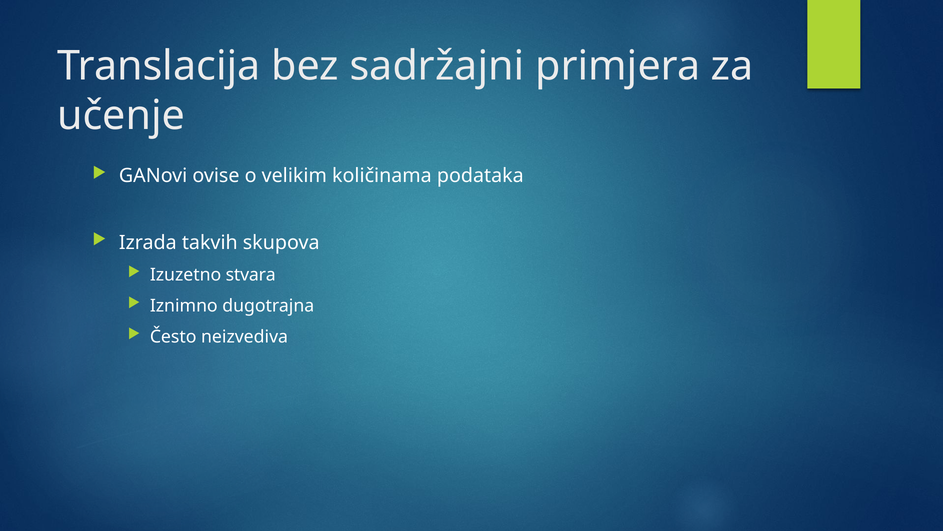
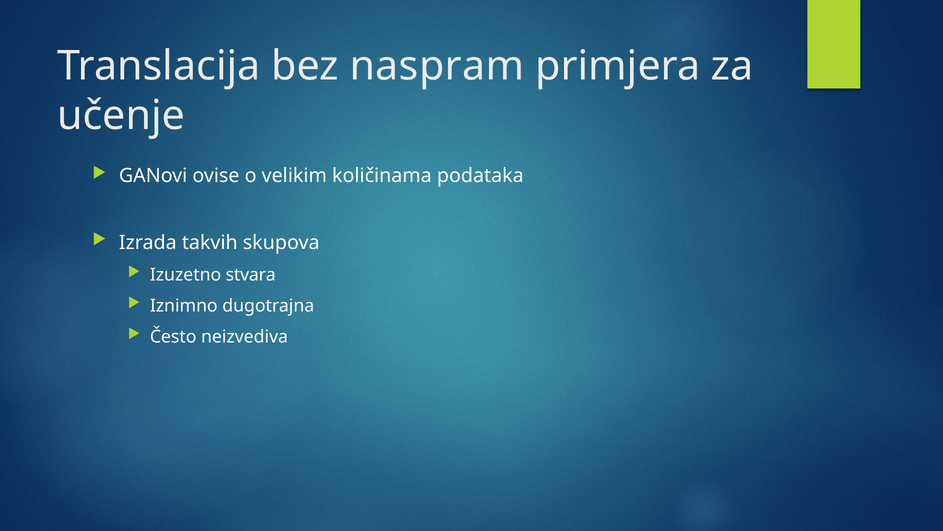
sadržajni: sadržajni -> naspram
